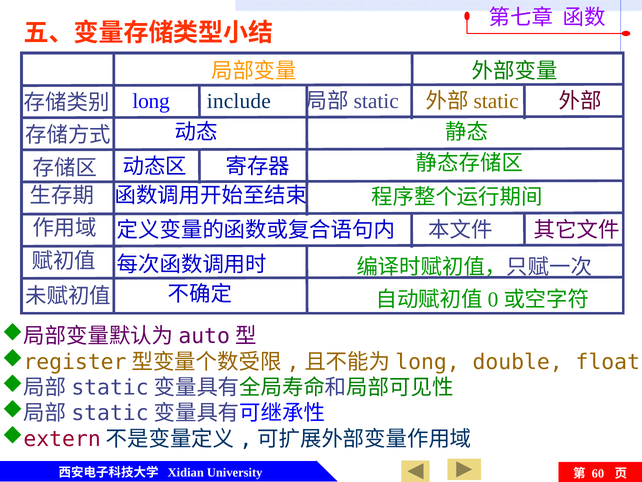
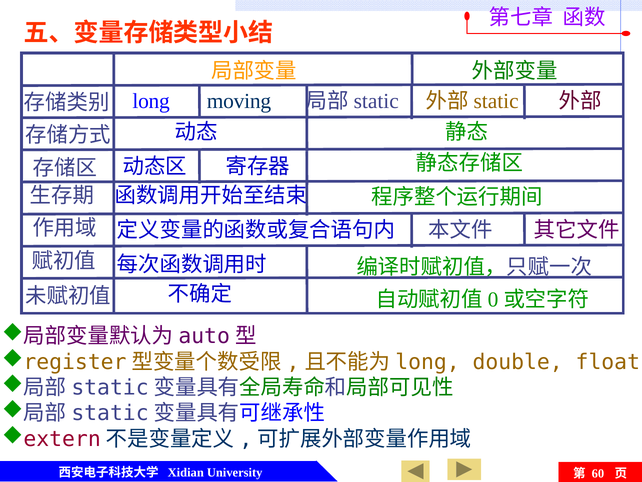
include: include -> moving
